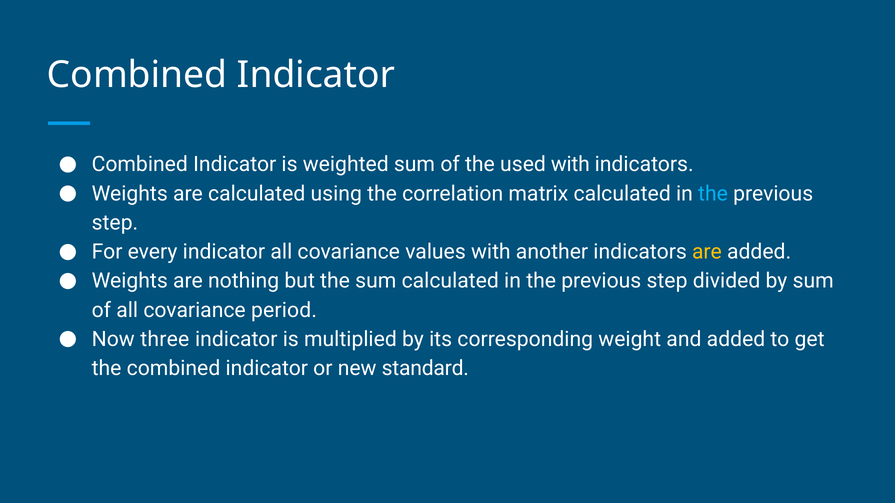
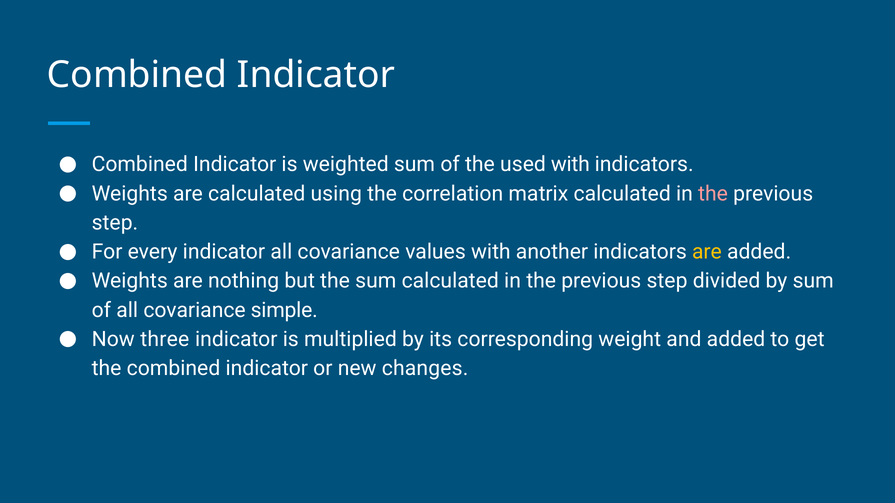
the at (713, 194) colour: light blue -> pink
period: period -> simple
standard: standard -> changes
